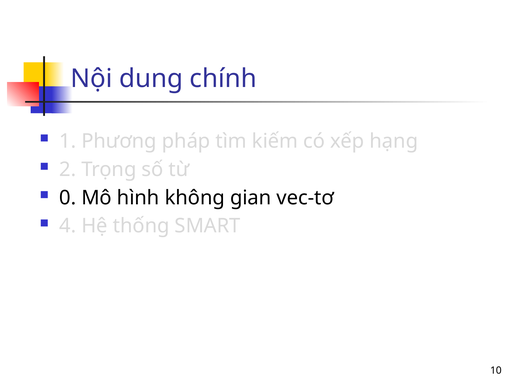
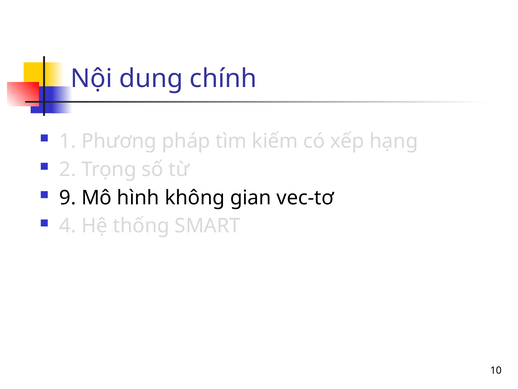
0: 0 -> 9
